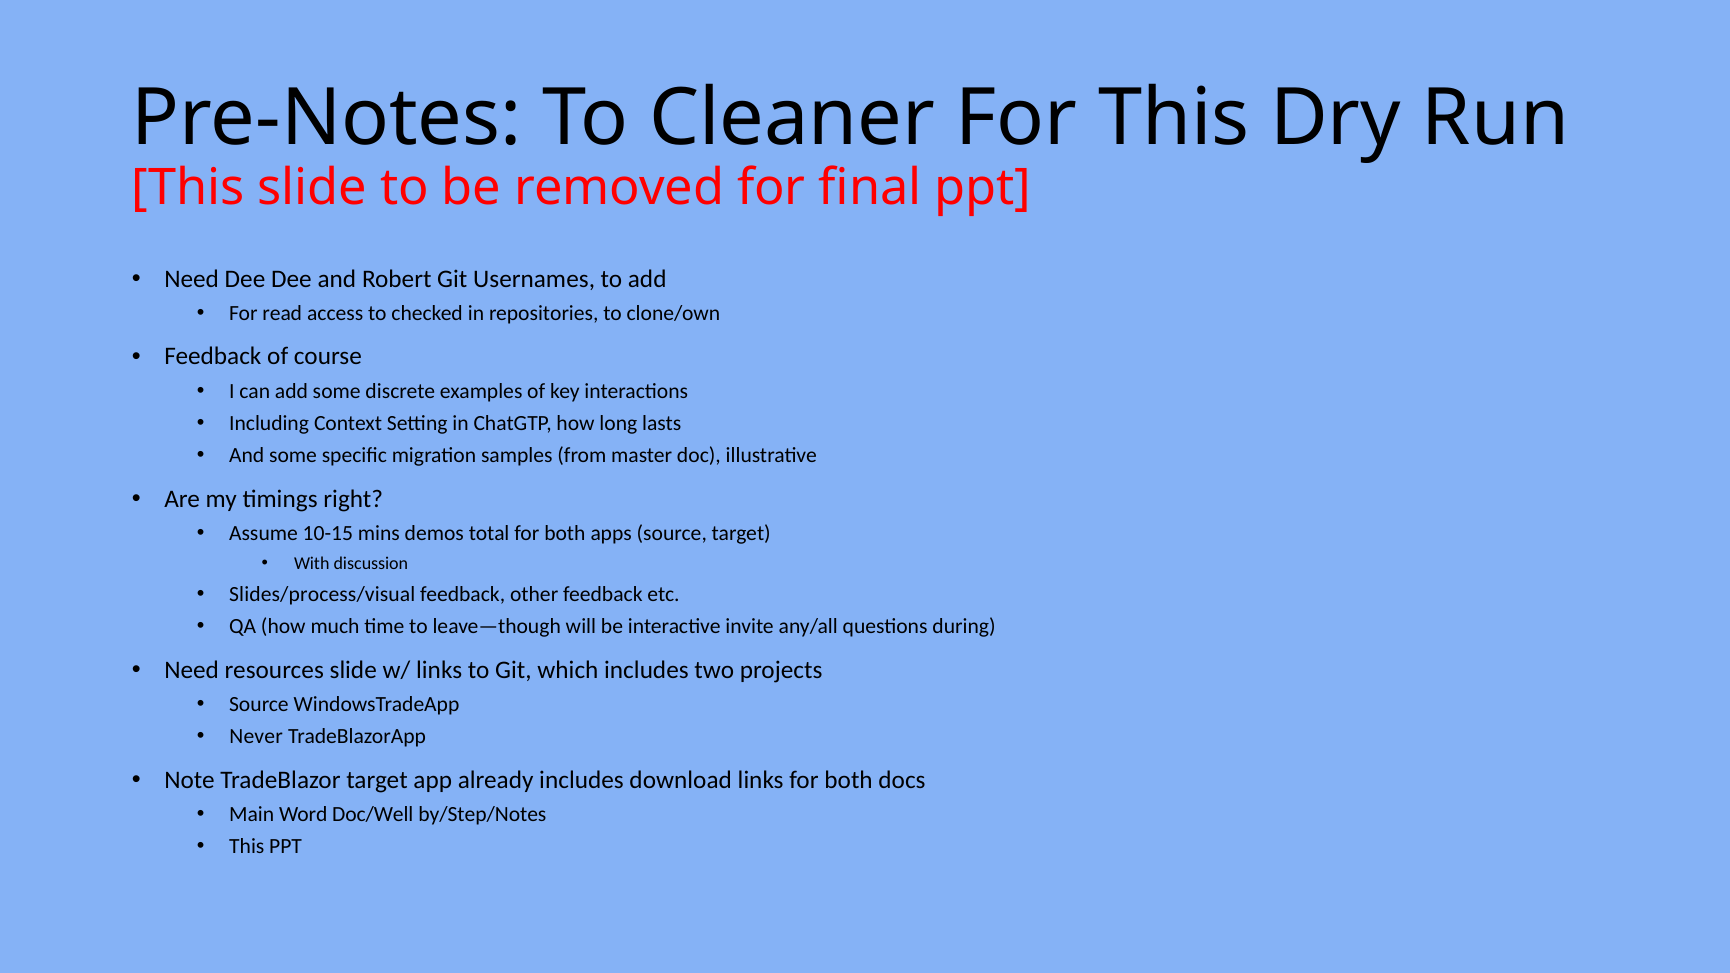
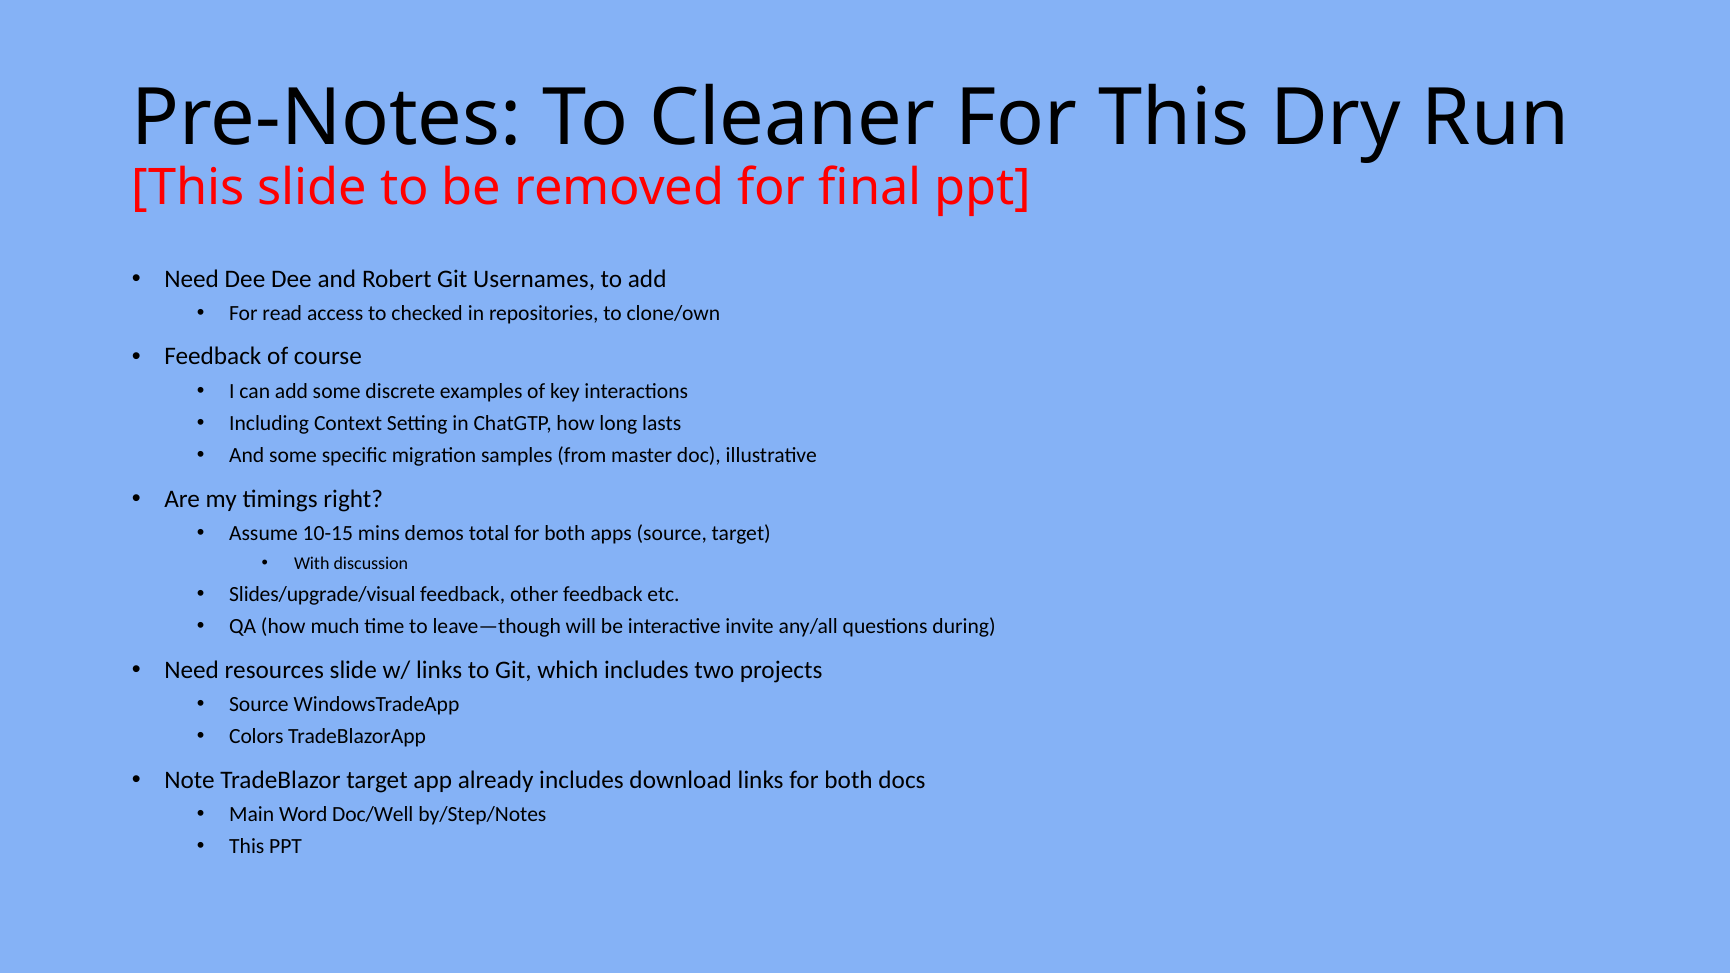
Slides/process/visual: Slides/process/visual -> Slides/upgrade/visual
Never: Never -> Colors
